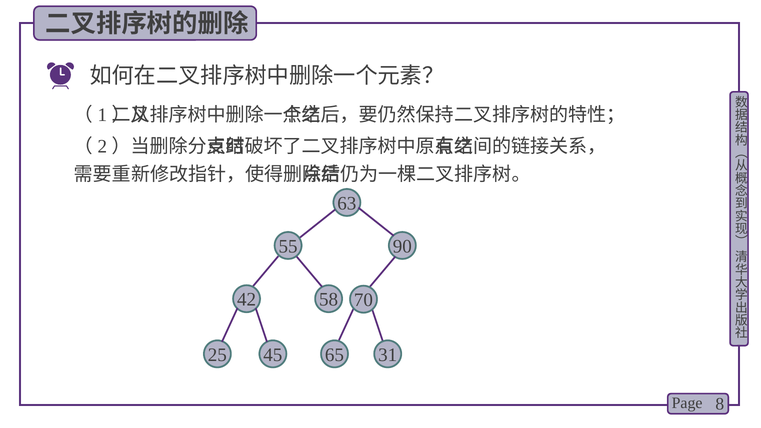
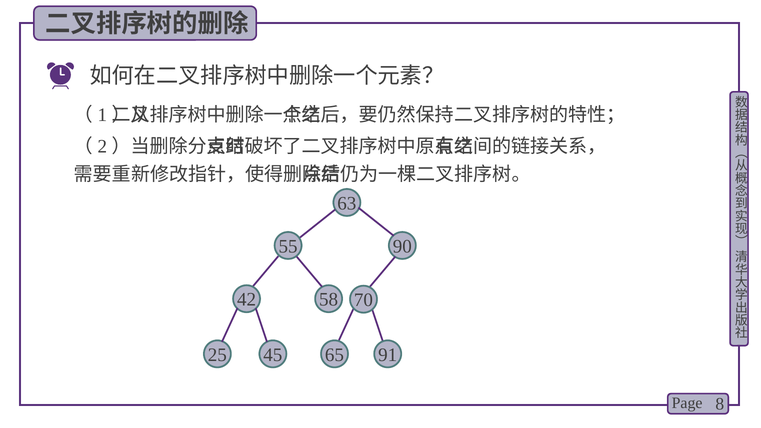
31: 31 -> 91
